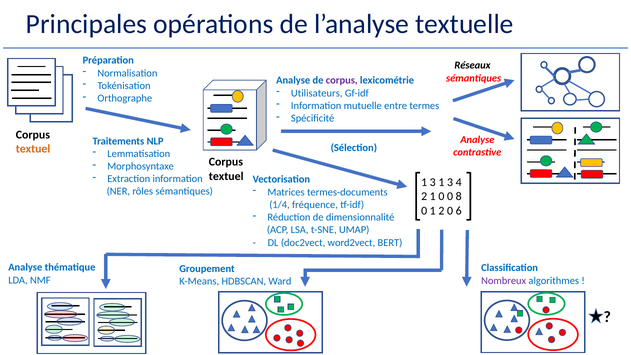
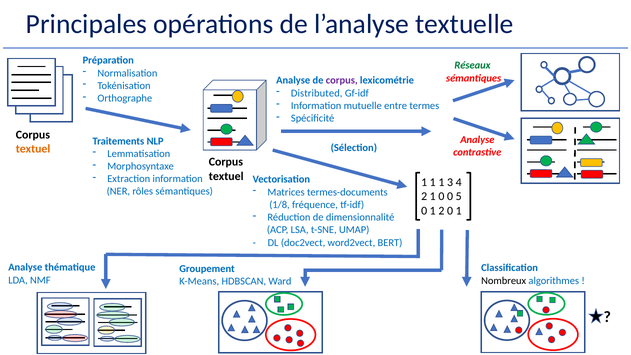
Réseaux colour: black -> green
Utilisateurs: Utilisateurs -> Distributed
3 at (433, 182): 3 -> 1
8: 8 -> 5
1/4: 1/4 -> 1/8
2 0 6: 6 -> 1
Nombreux colour: purple -> black
